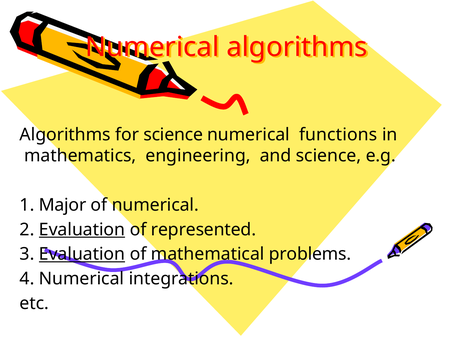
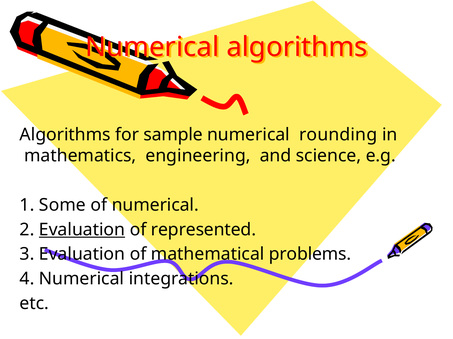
for science: science -> sample
functions: functions -> rounding
Major: Major -> Some
Evaluation at (82, 255) underline: present -> none
